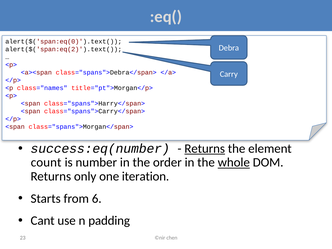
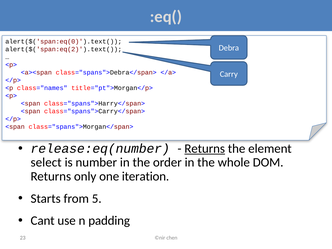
success:eq(number: success:eq(number -> release:eq(number
count: count -> select
whole underline: present -> none
6: 6 -> 5
